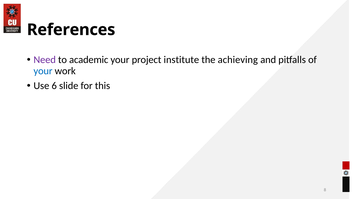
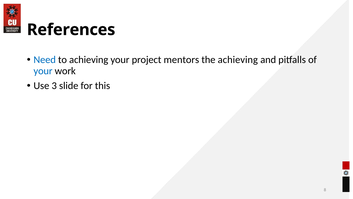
Need colour: purple -> blue
to academic: academic -> achieving
institute: institute -> mentors
6: 6 -> 3
